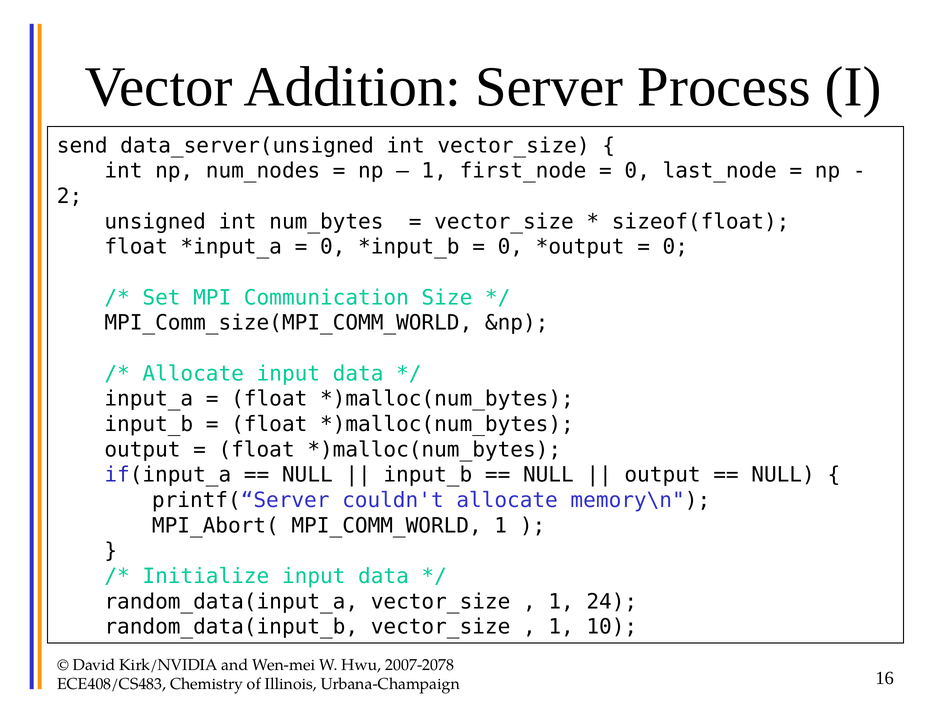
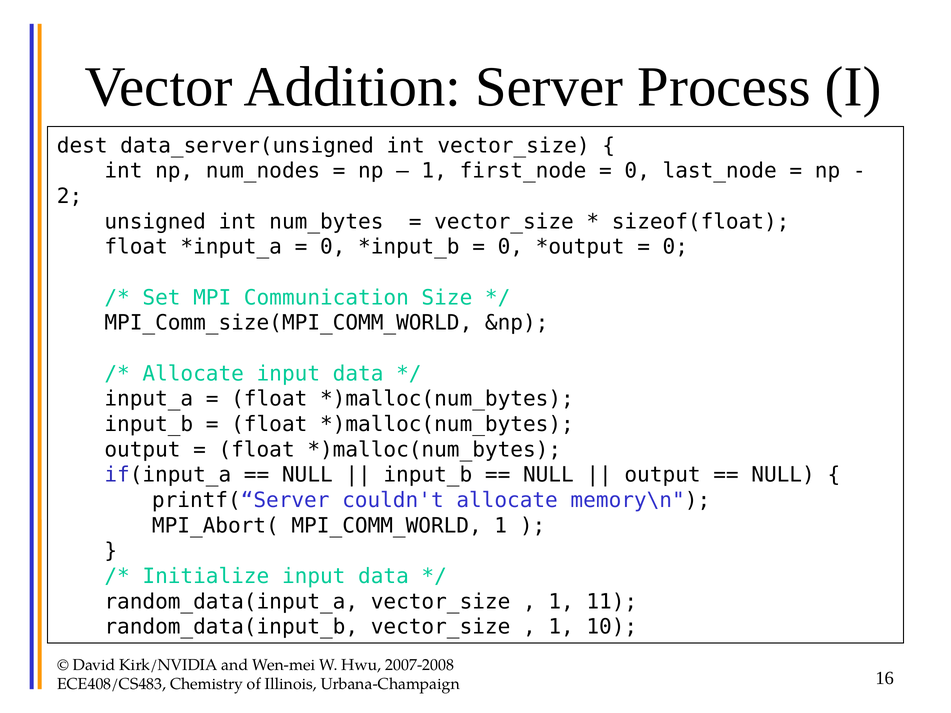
send: send -> dest
24: 24 -> 11
2007-2078: 2007-2078 -> 2007-2008
